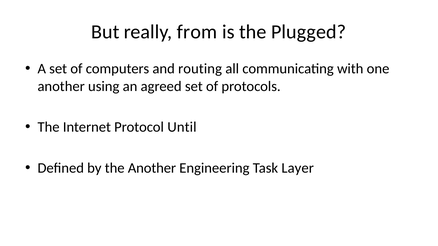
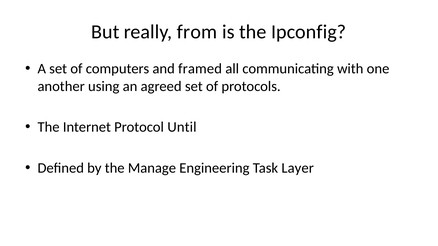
Plugged: Plugged -> Ipconfig
routing: routing -> framed
the Another: Another -> Manage
